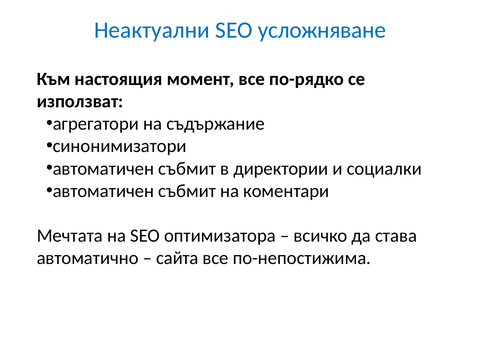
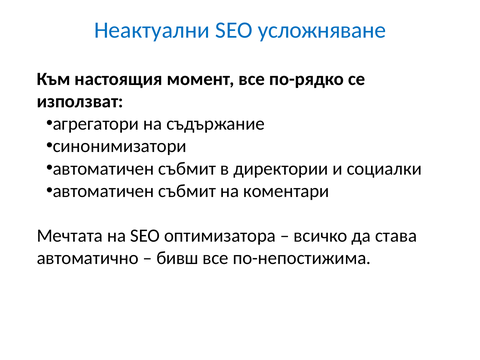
сайта: сайта -> бивш
